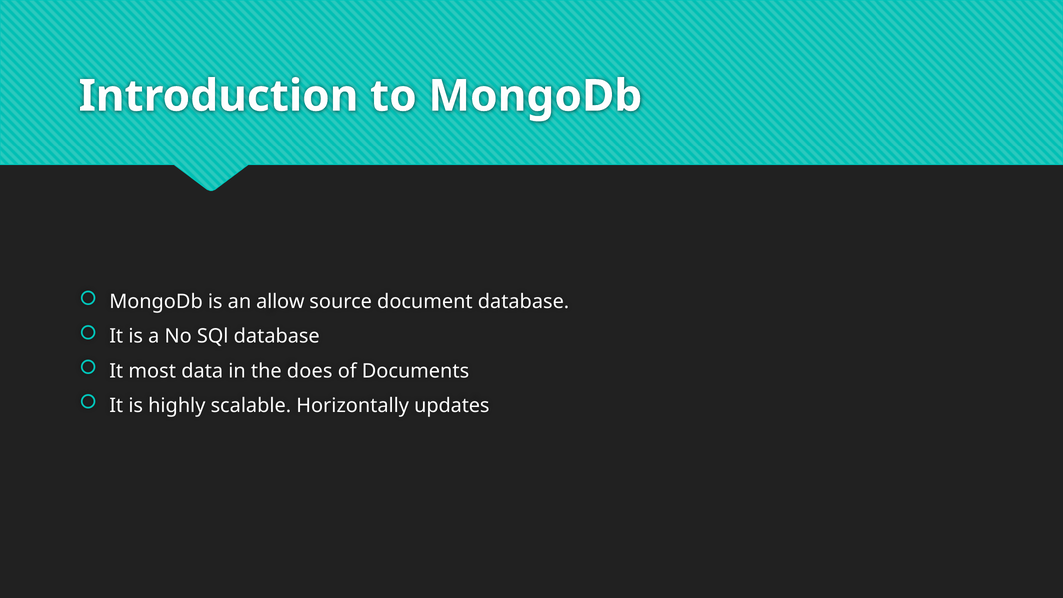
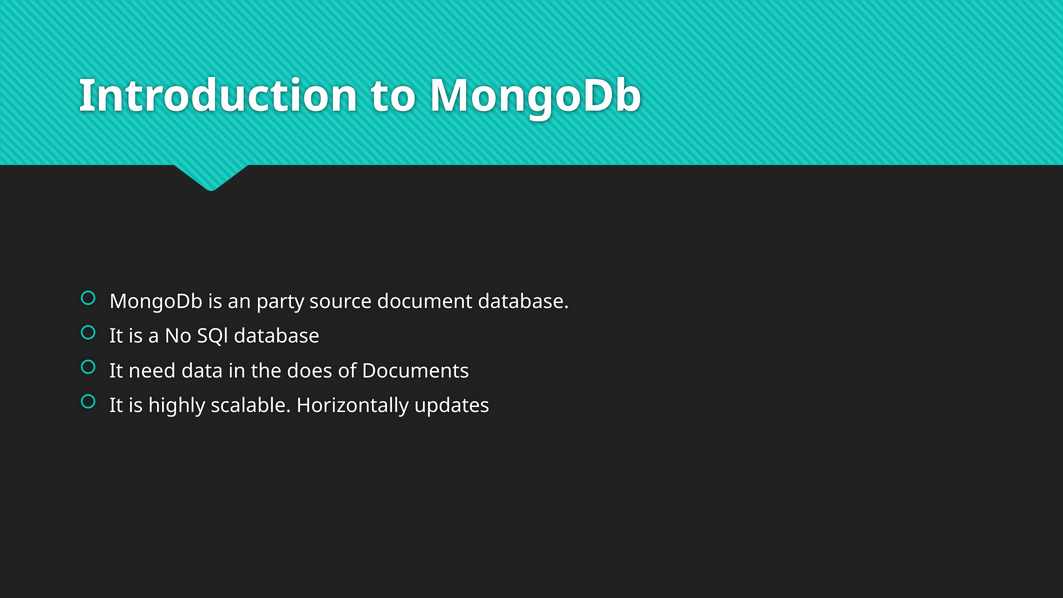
allow: allow -> party
most: most -> need
